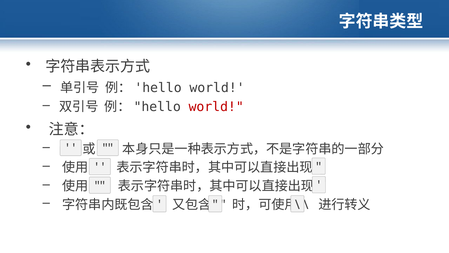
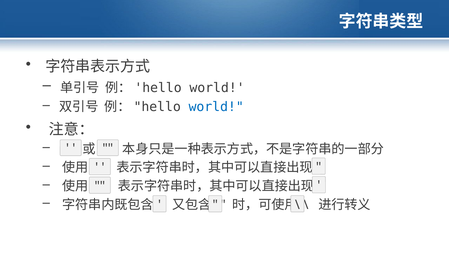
world at (216, 107) colour: red -> blue
